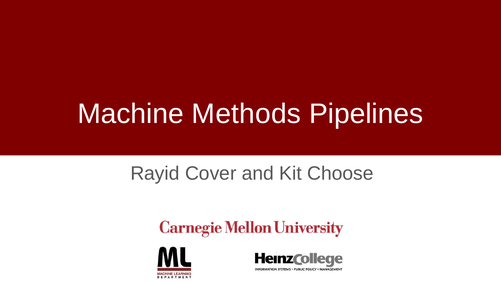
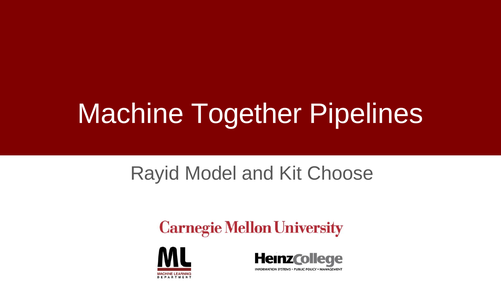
Methods: Methods -> Together
Cover: Cover -> Model
